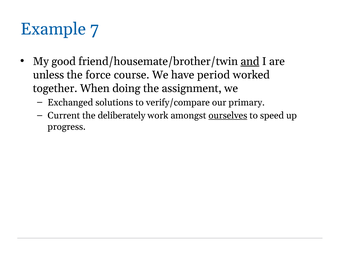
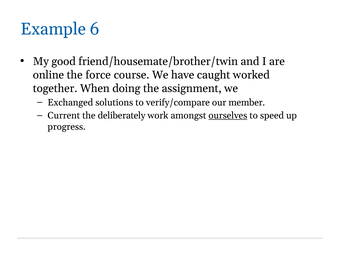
7: 7 -> 6
and underline: present -> none
unless: unless -> online
period: period -> caught
primary: primary -> member
